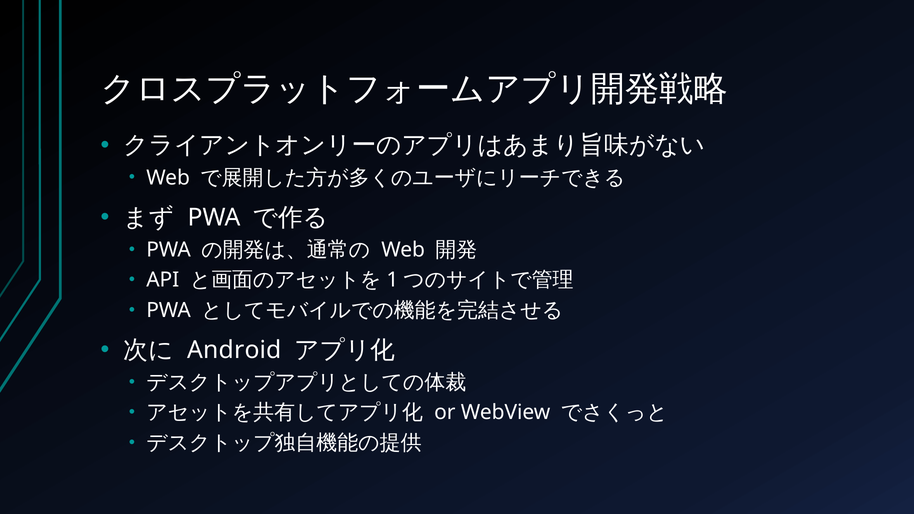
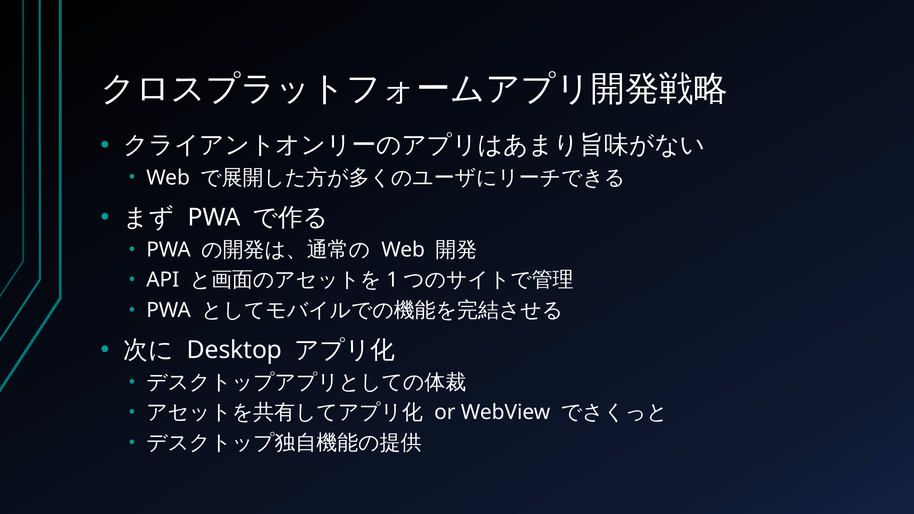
Android: Android -> Desktop
